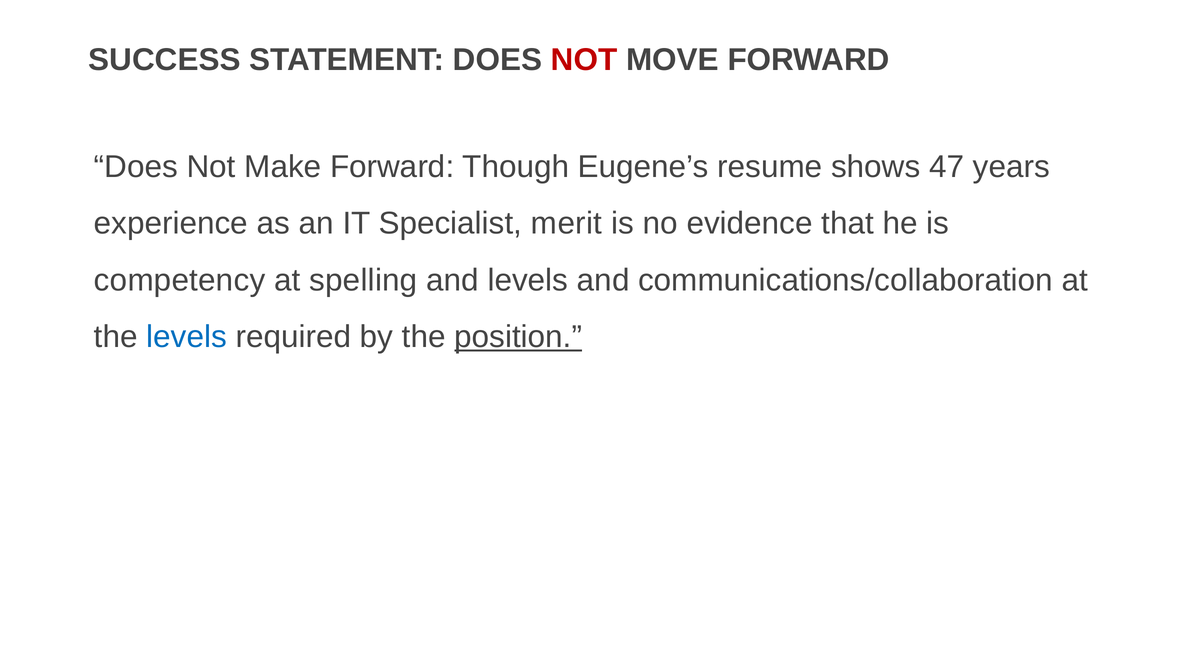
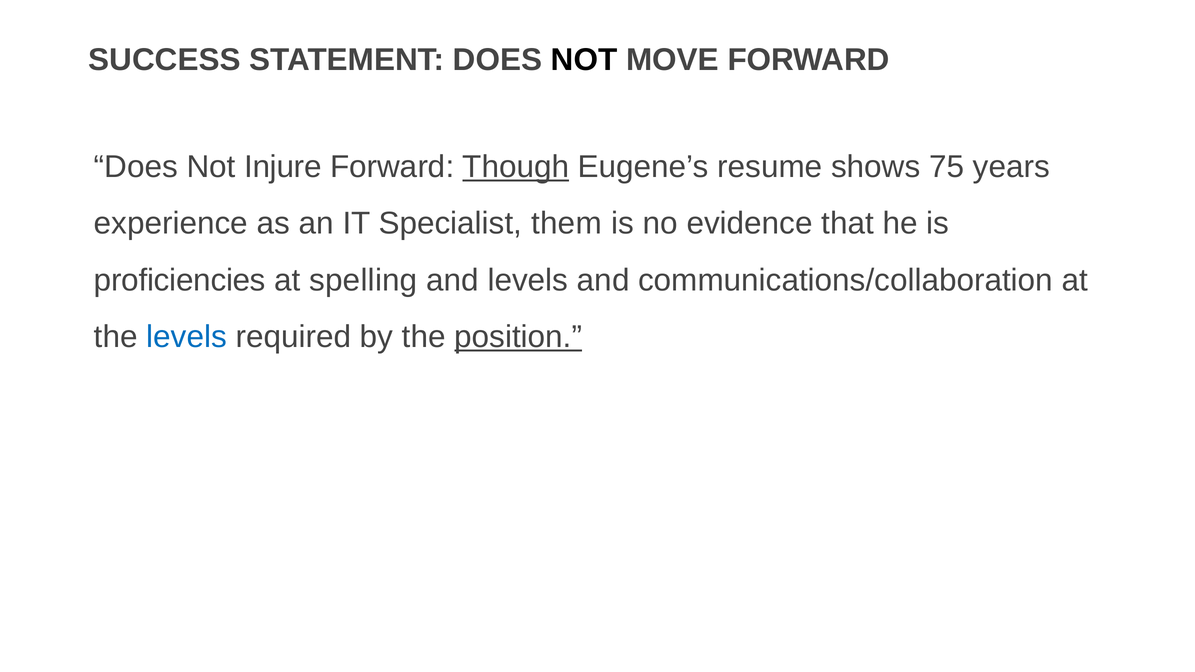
NOT at (584, 60) colour: red -> black
Make: Make -> Injure
Though underline: none -> present
47: 47 -> 75
merit: merit -> them
competency: competency -> proficiencies
